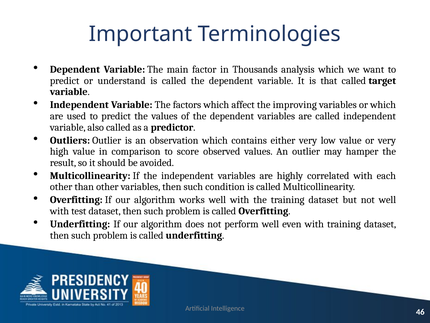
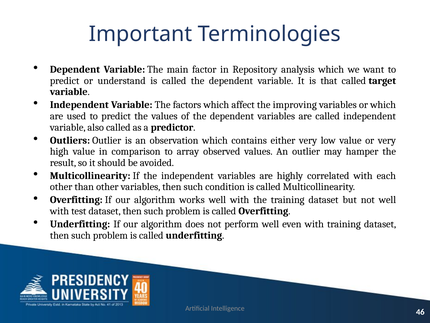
Thousands: Thousands -> Repository
score: score -> array
